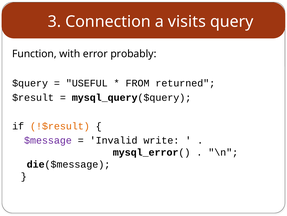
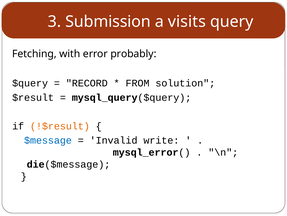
Connection: Connection -> Submission
Function: Function -> Fetching
USEFUL: USEFUL -> RECORD
returned: returned -> solution
$message colour: purple -> blue
